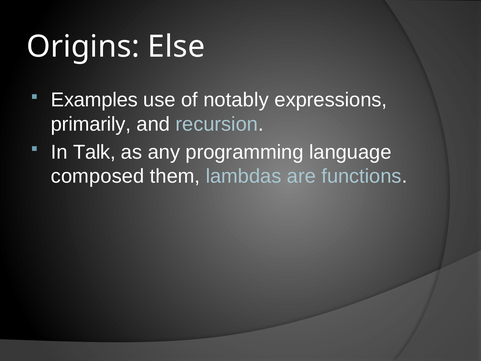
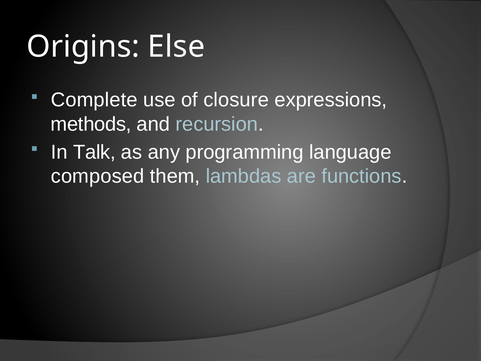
Examples: Examples -> Complete
notably: notably -> closure
primarily: primarily -> methods
